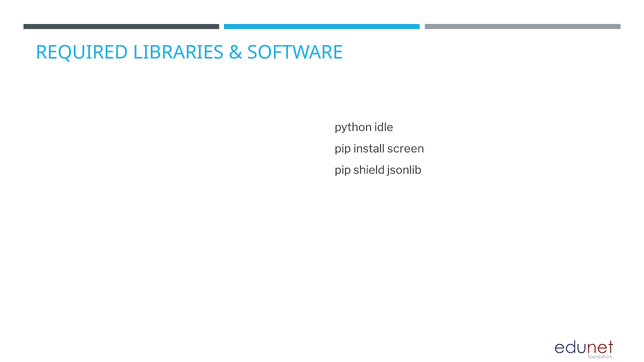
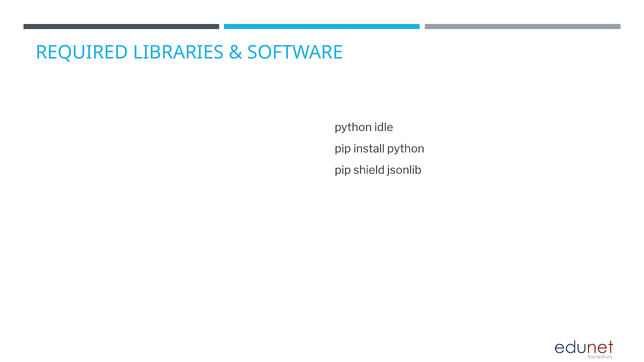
install screen: screen -> python
